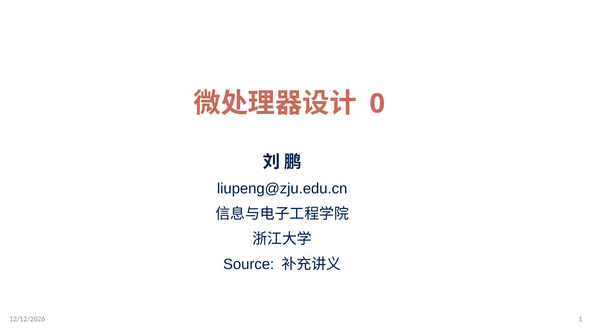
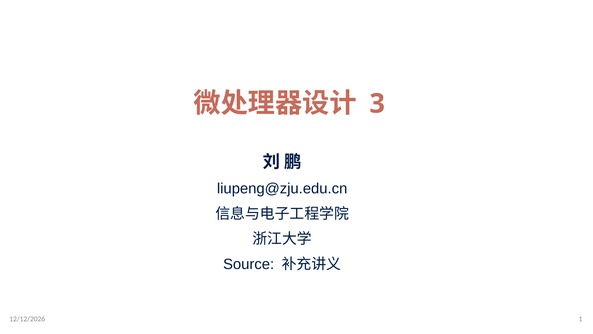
0: 0 -> 3
